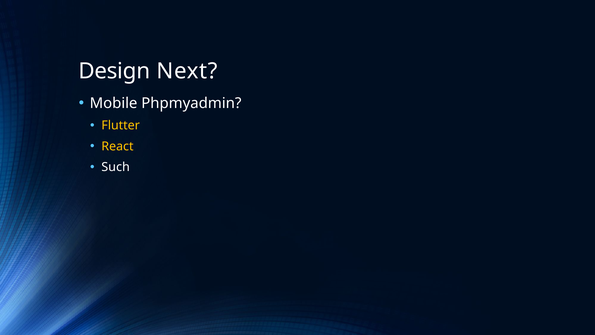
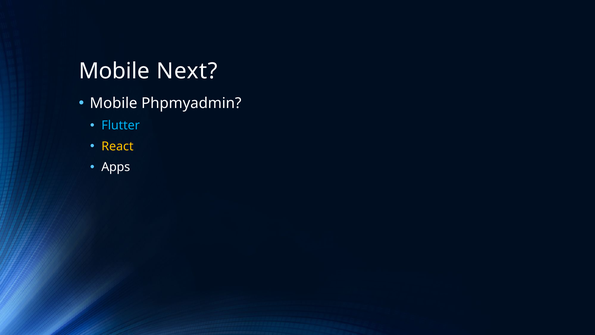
Design at (114, 71): Design -> Mobile
Flutter colour: yellow -> light blue
Such: Such -> Apps
